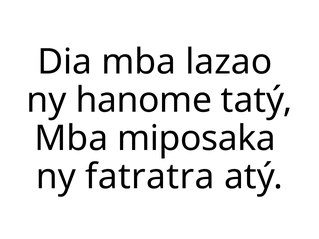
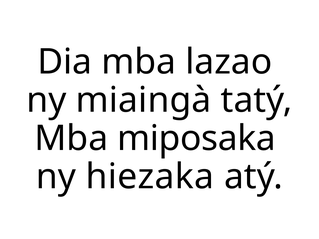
hanome: hanome -> miaingà
fatratra: fatratra -> hiezaka
